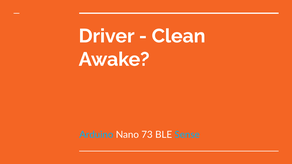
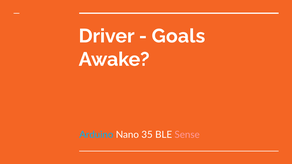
Clean: Clean -> Goals
73: 73 -> 35
Sense colour: light blue -> pink
